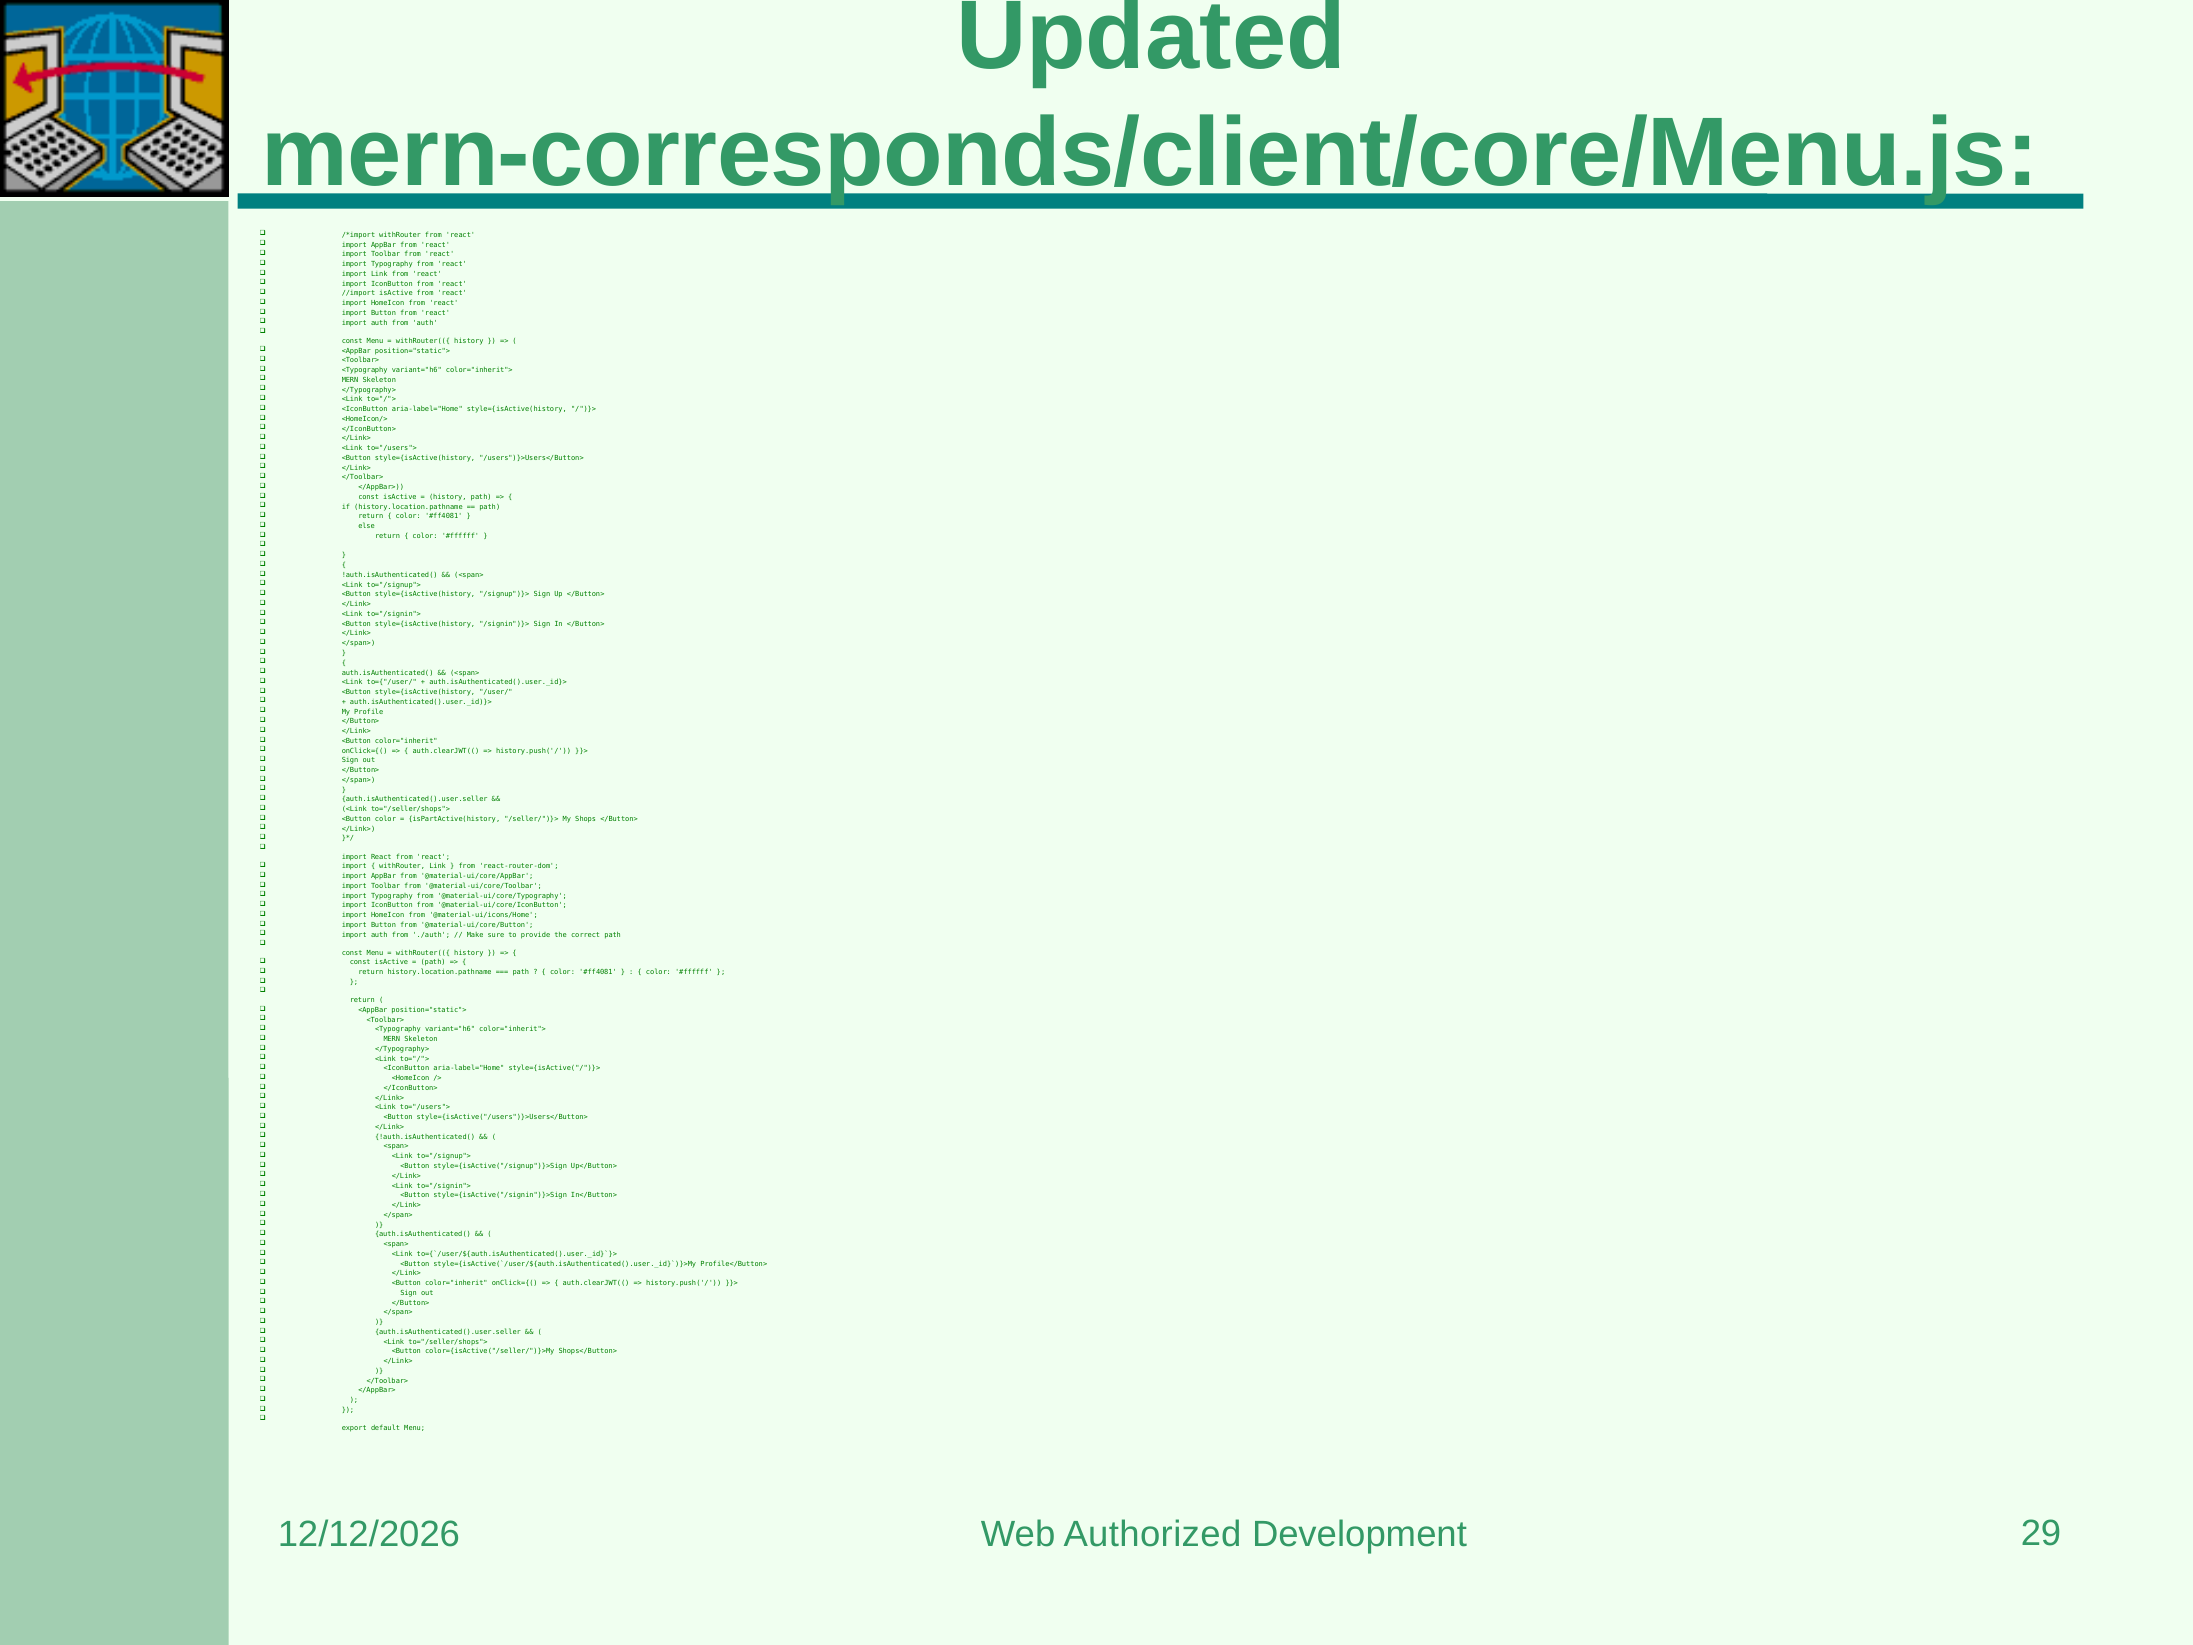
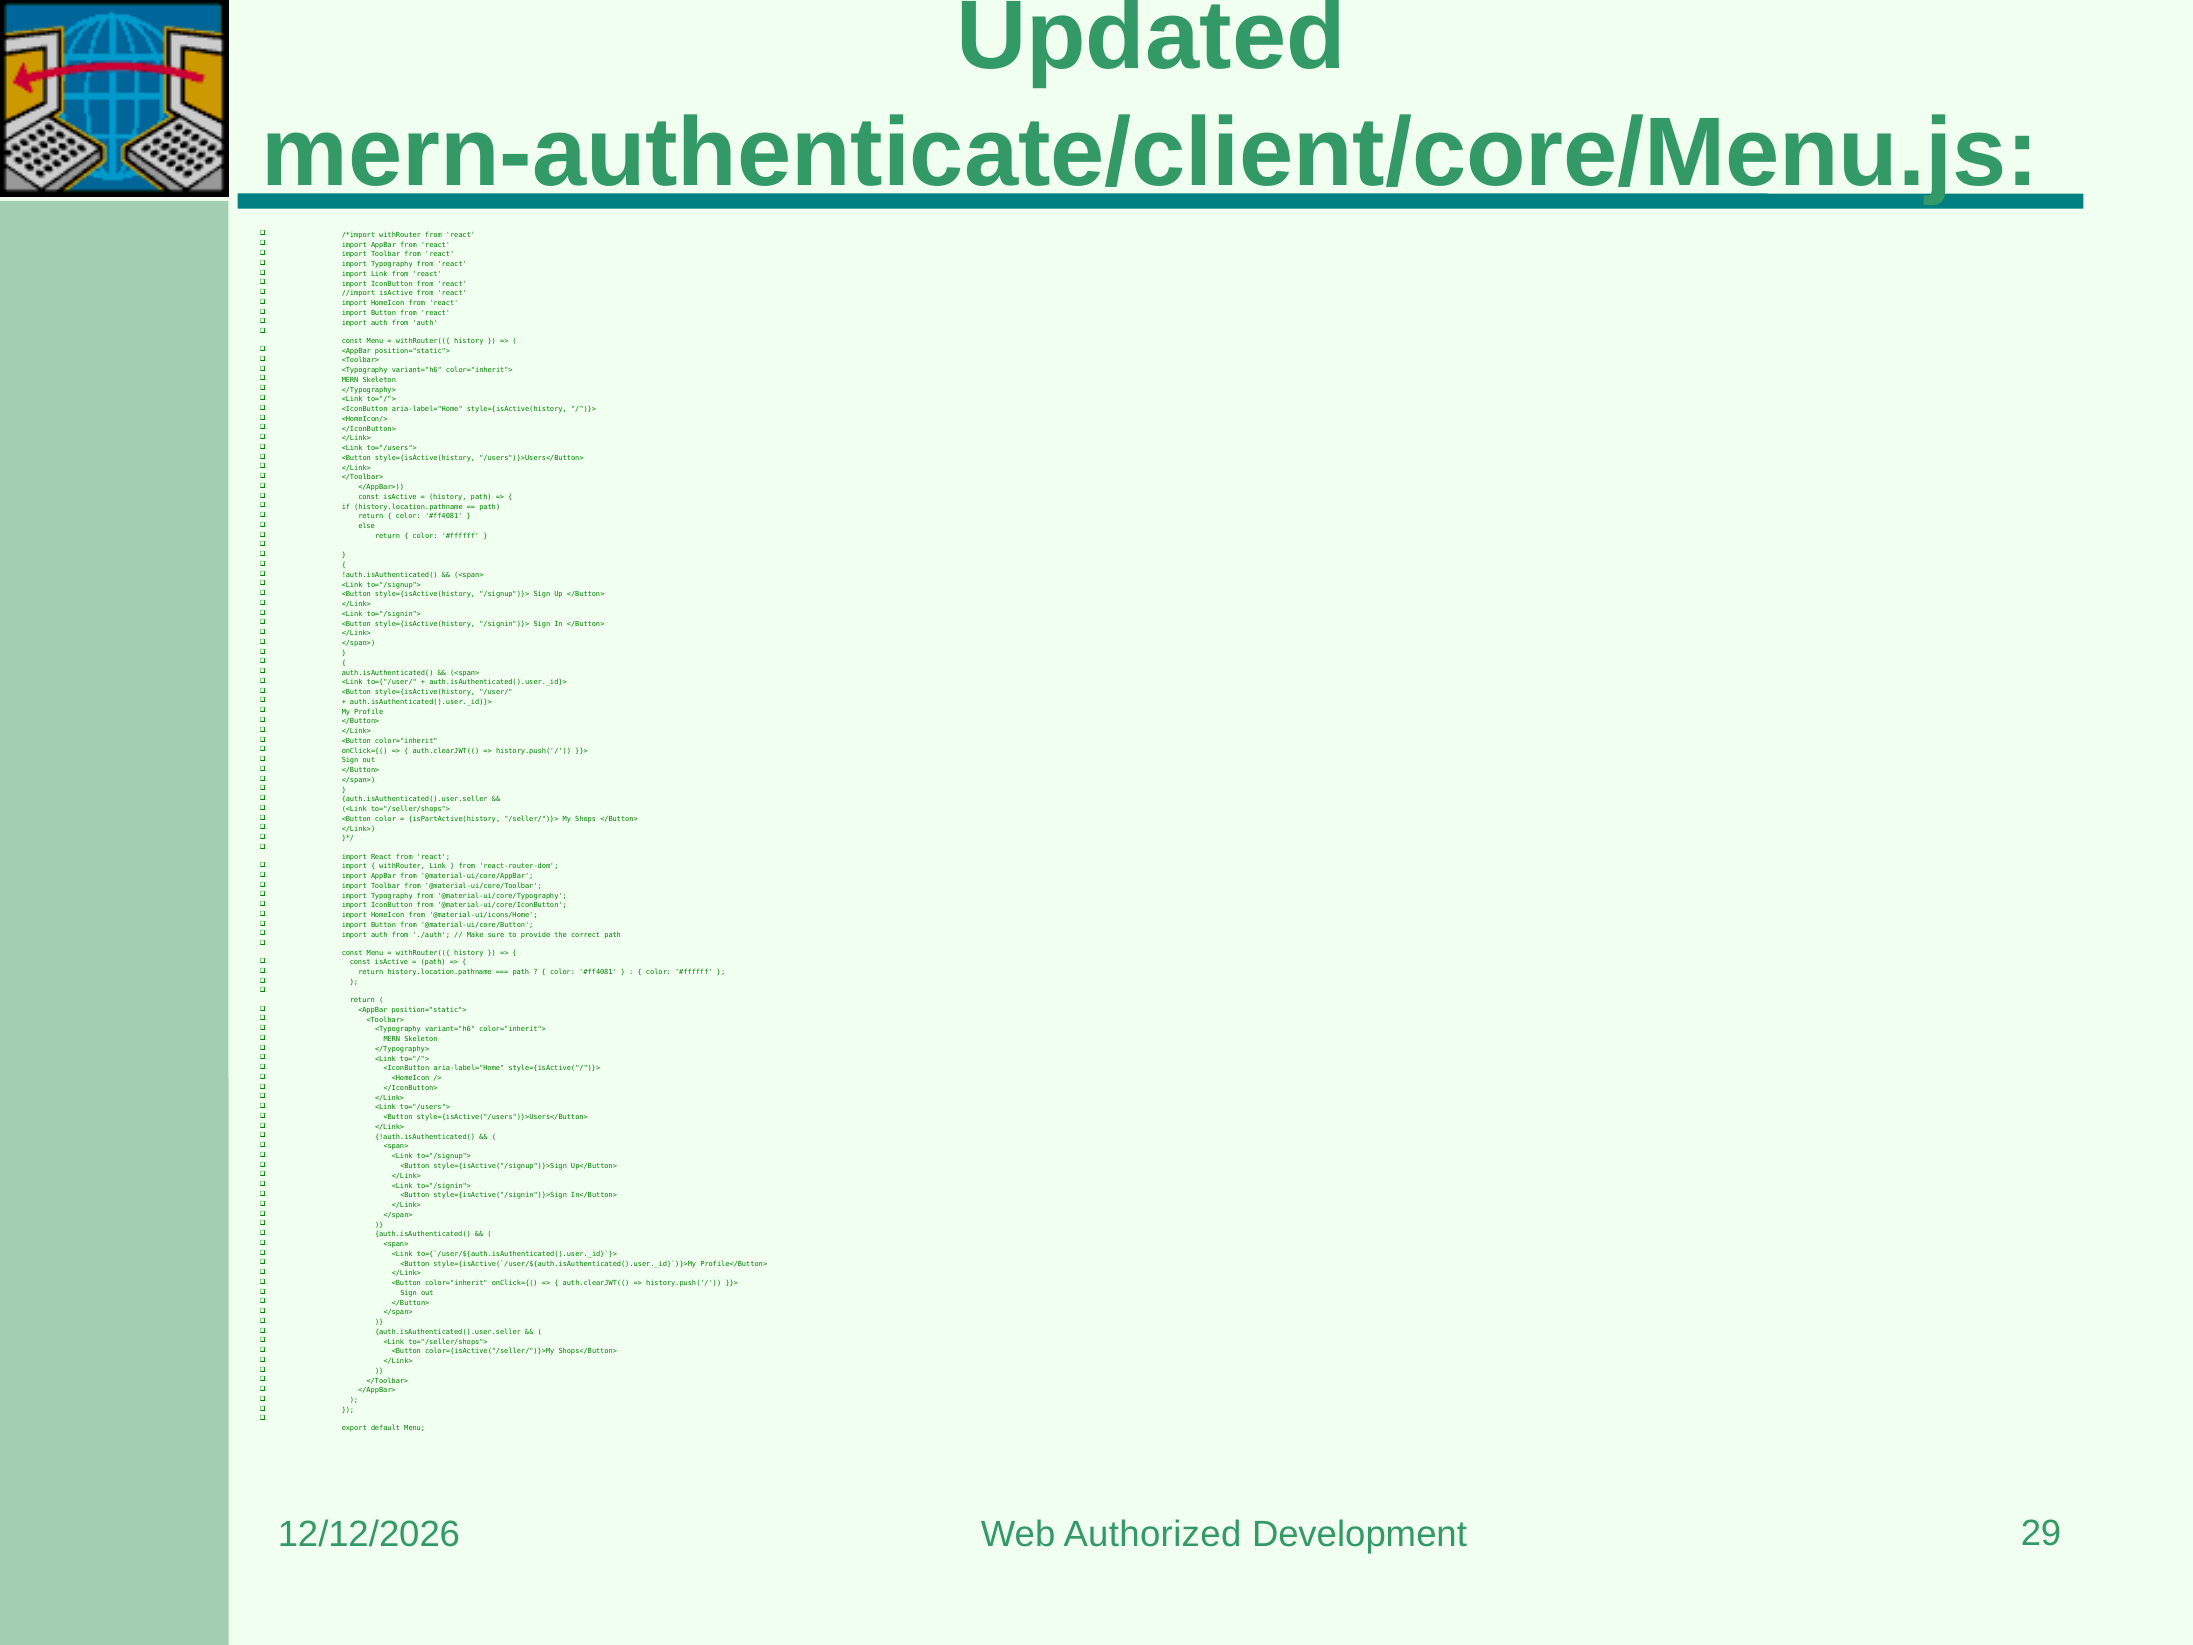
mern-corresponds/client/core/Menu.js: mern-corresponds/client/core/Menu.js -> mern-authenticate/client/core/Menu.js
